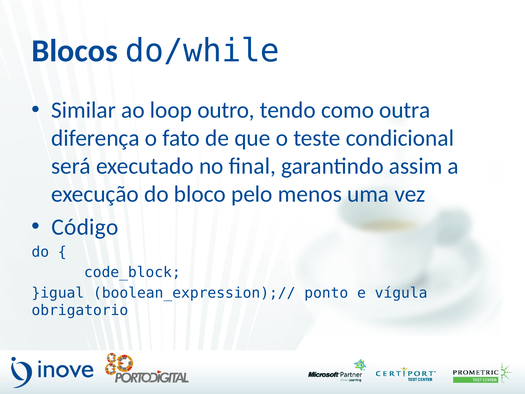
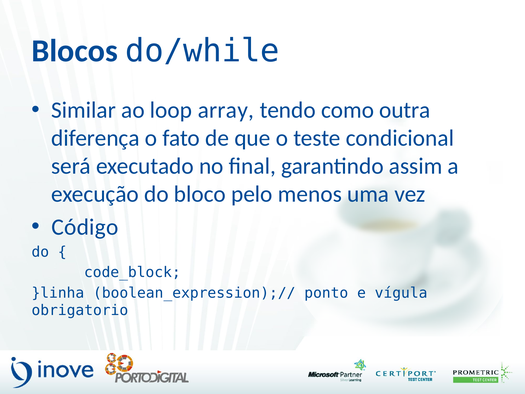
outro: outro -> array
}igual: }igual -> }linha
